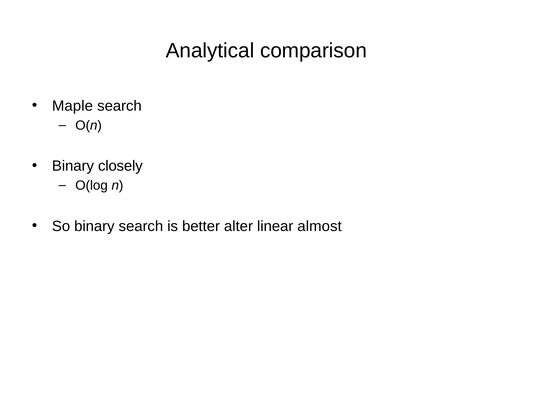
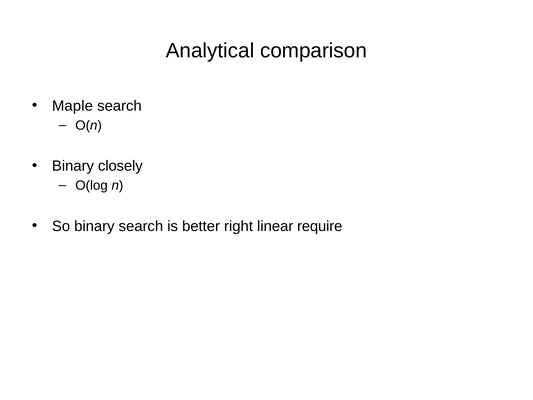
alter: alter -> right
almost: almost -> require
